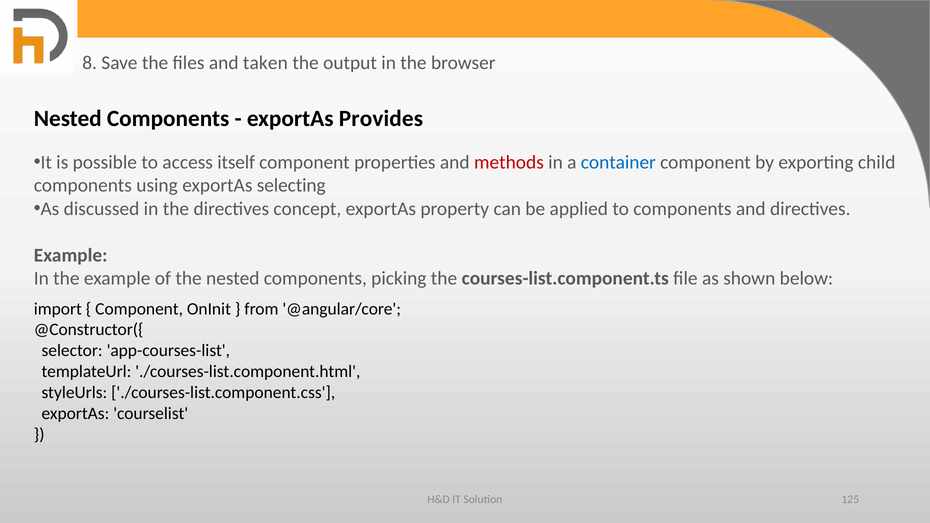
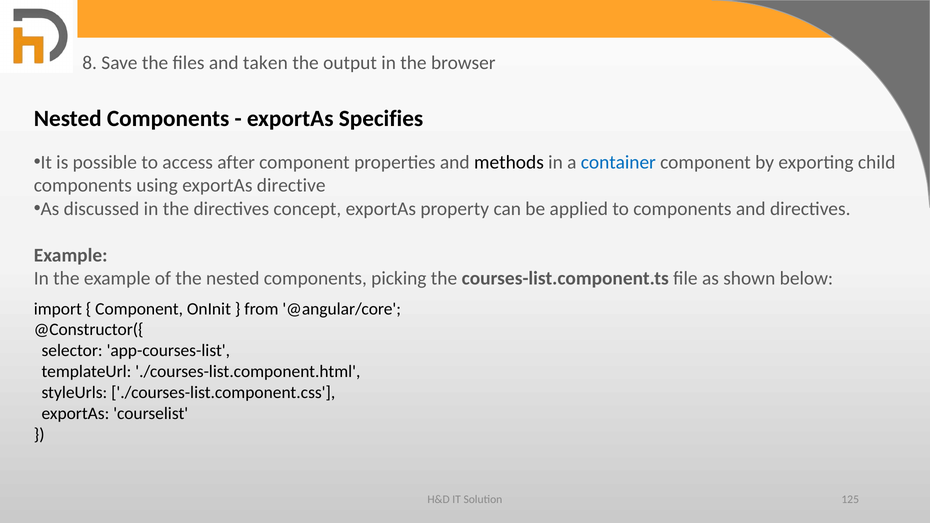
Provides: Provides -> Specifies
itself: itself -> after
methods colour: red -> black
selecting: selecting -> directive
